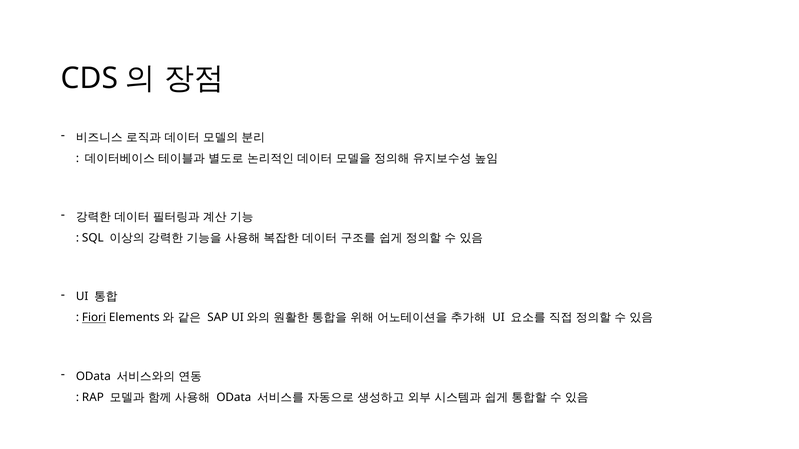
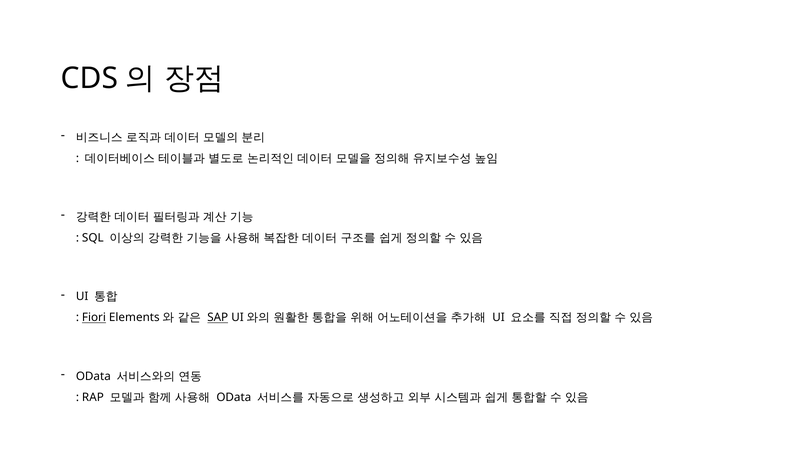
SAP underline: none -> present
